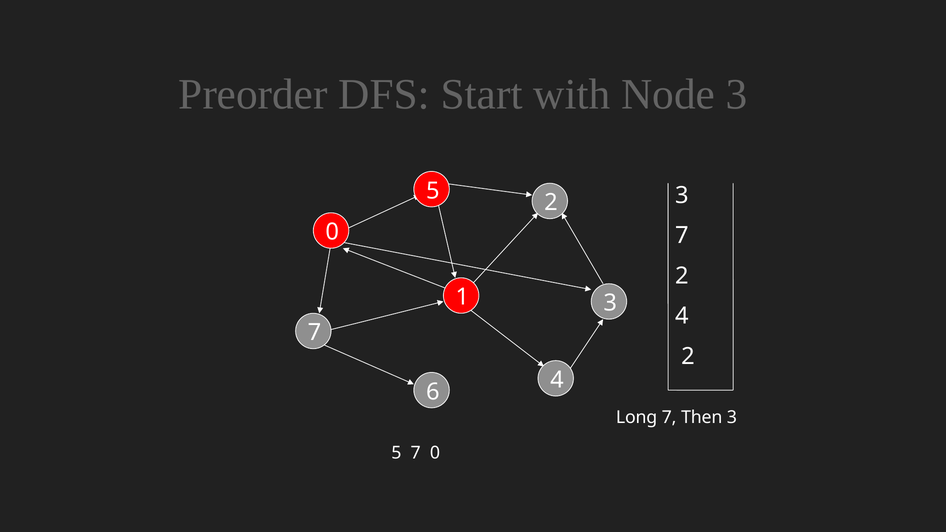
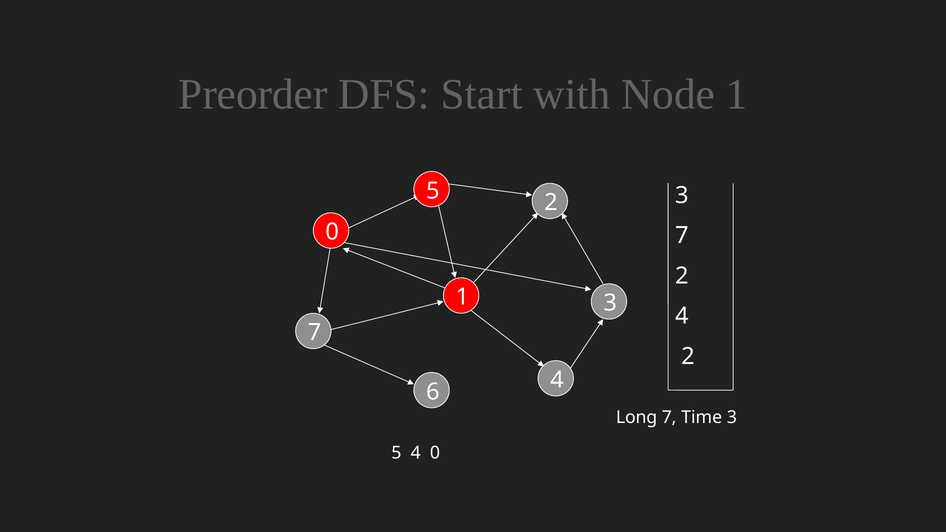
Node 3: 3 -> 1
Then: Then -> Time
7 at (416, 453): 7 -> 4
